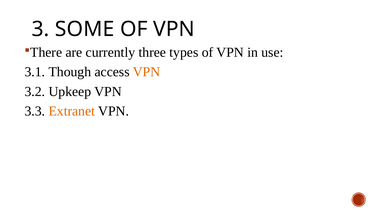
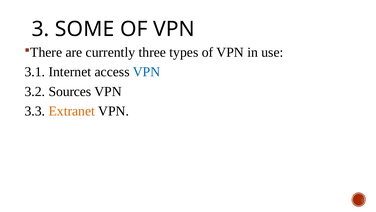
Though: Though -> Internet
VPN at (146, 72) colour: orange -> blue
Upkeep: Upkeep -> Sources
